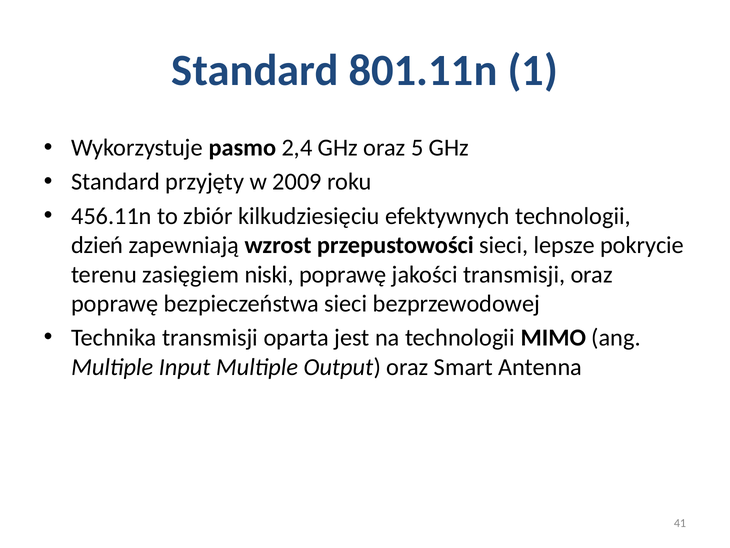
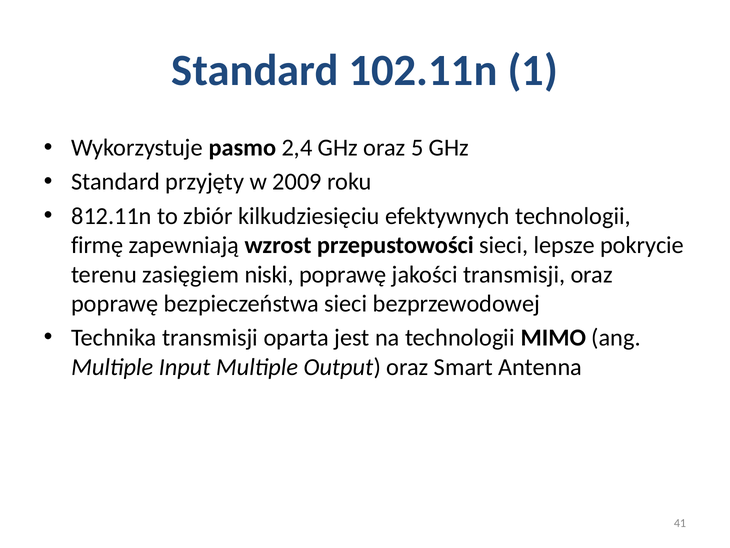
801.11n: 801.11n -> 102.11n
456.11n: 456.11n -> 812.11n
dzień: dzień -> firmę
